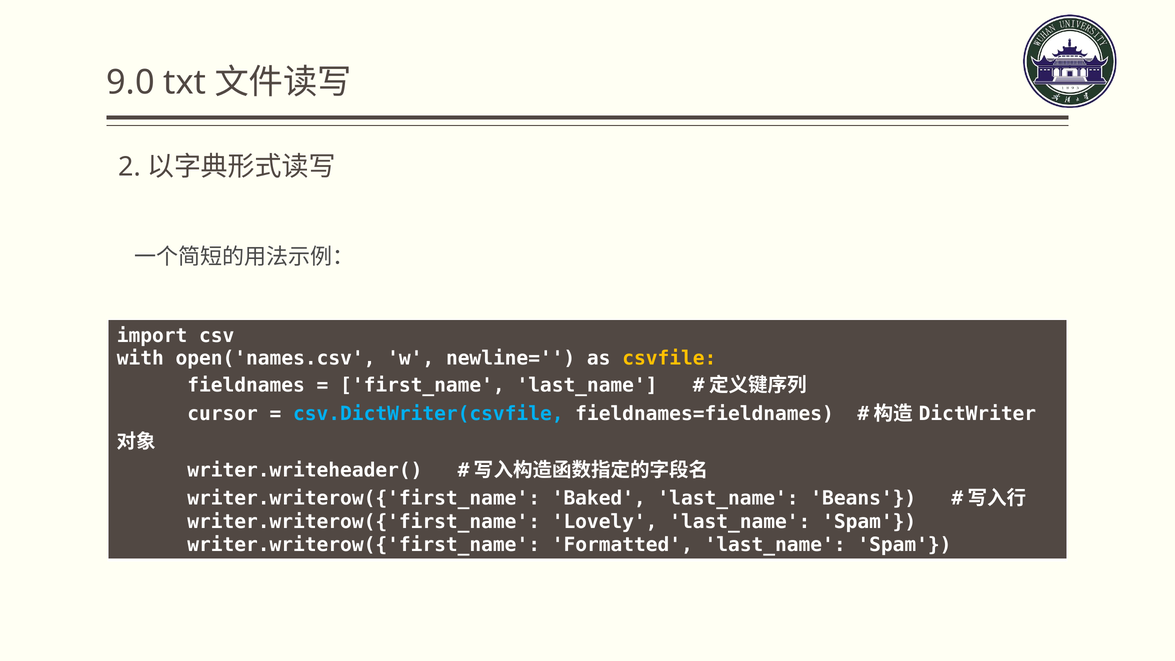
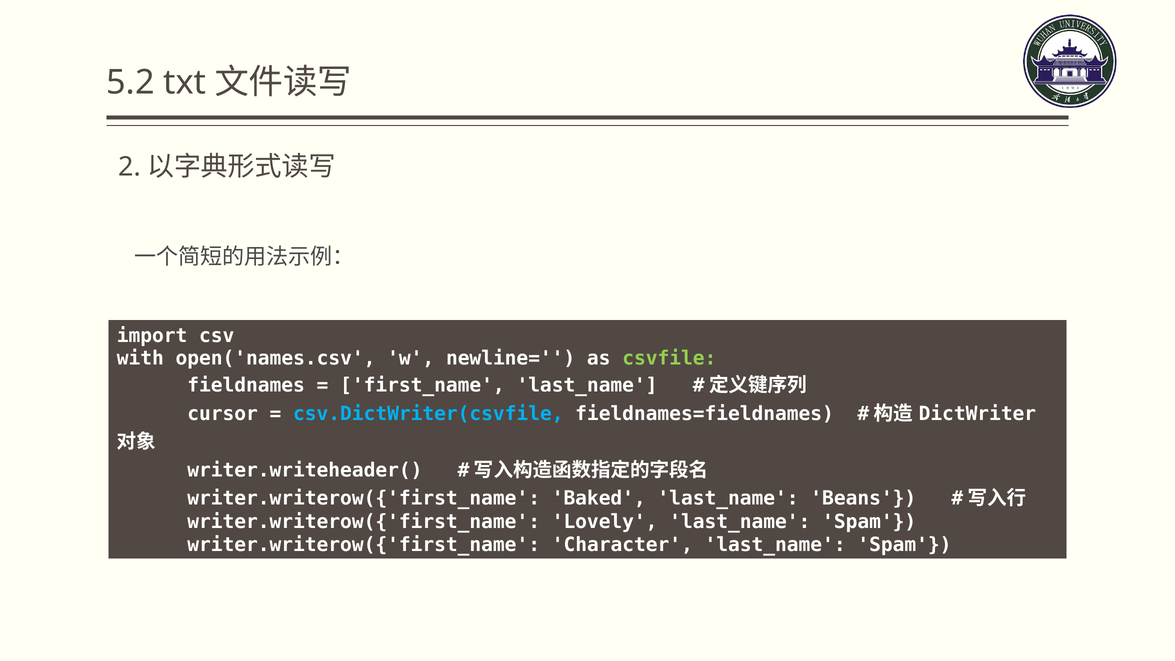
9.0: 9.0 -> 5.2
csvfile colour: yellow -> light green
Formatted: Formatted -> Character
